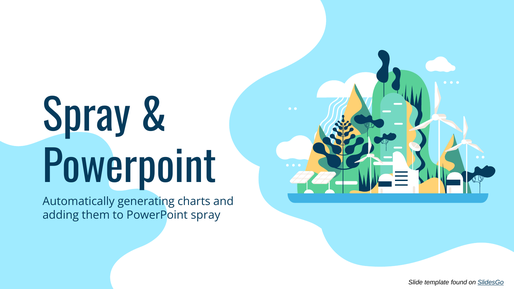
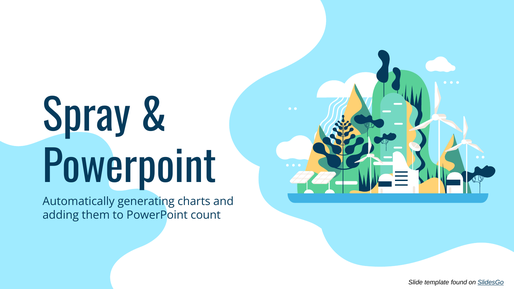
PowerPoint spray: spray -> count
